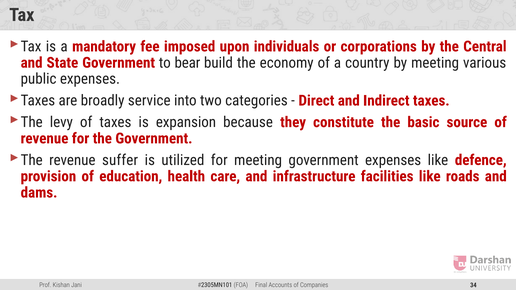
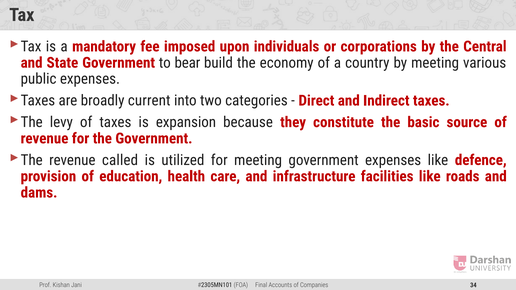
service: service -> current
suffer: suffer -> called
